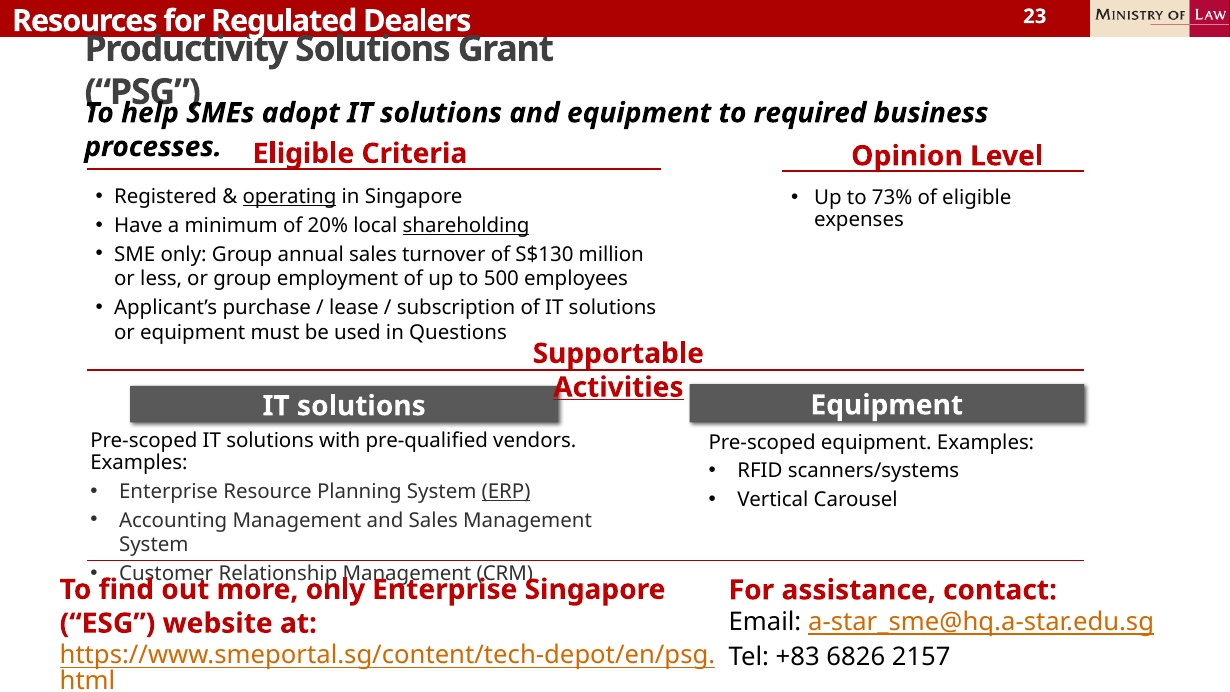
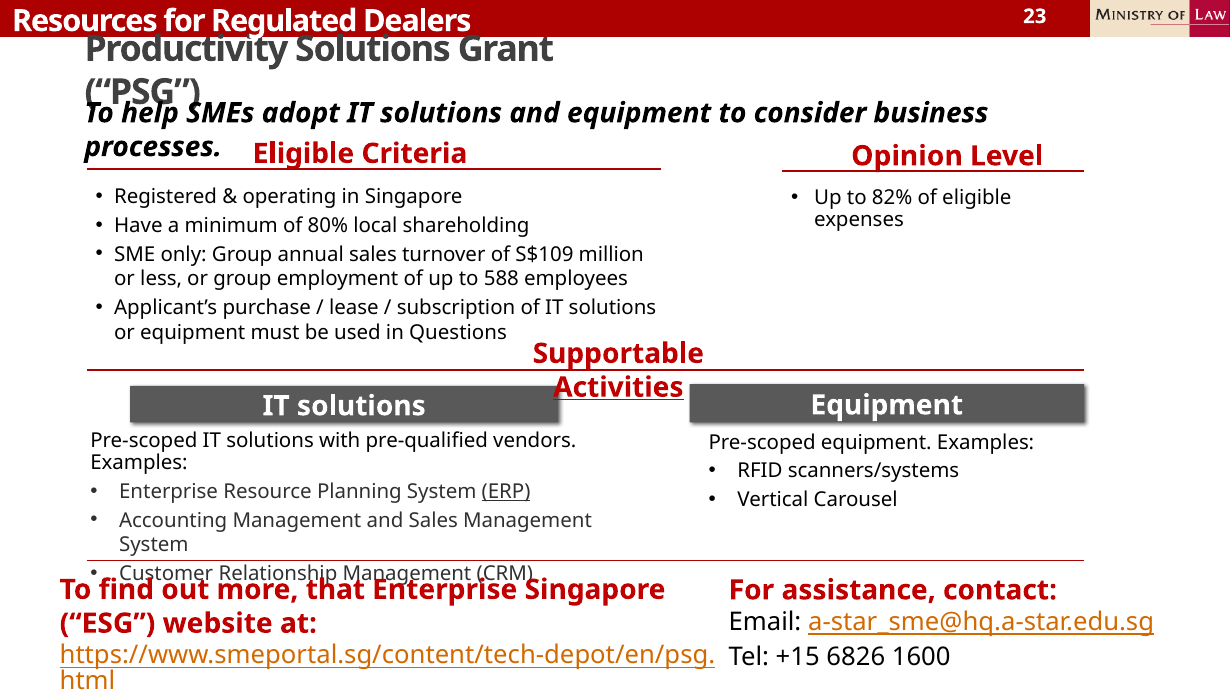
required: required -> consider
operating underline: present -> none
73%: 73% -> 82%
20%: 20% -> 80%
shareholding underline: present -> none
S$130: S$130 -> S$109
500: 500 -> 588
more only: only -> that
+83: +83 -> +15
2157: 2157 -> 1600
